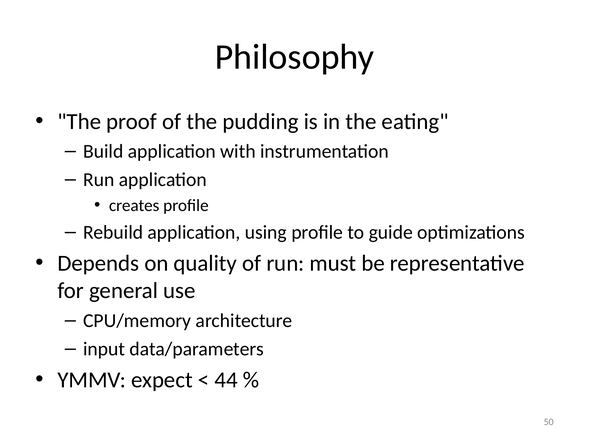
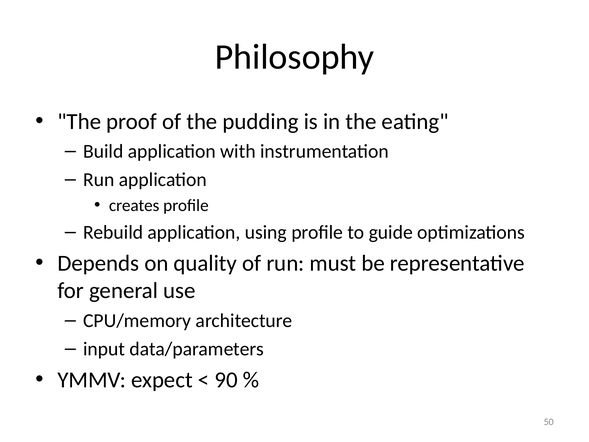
44: 44 -> 90
